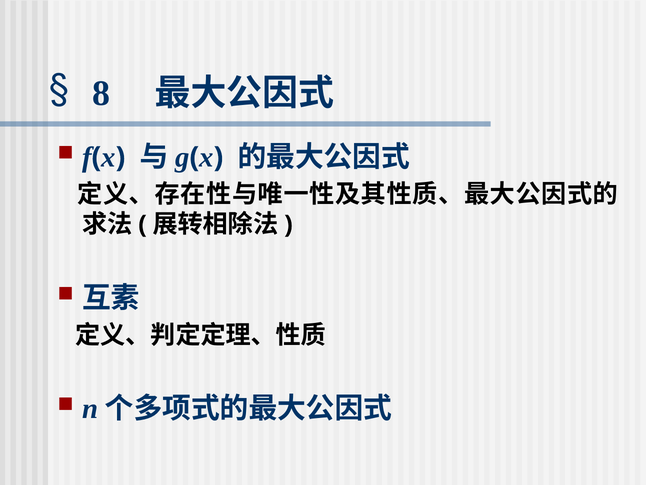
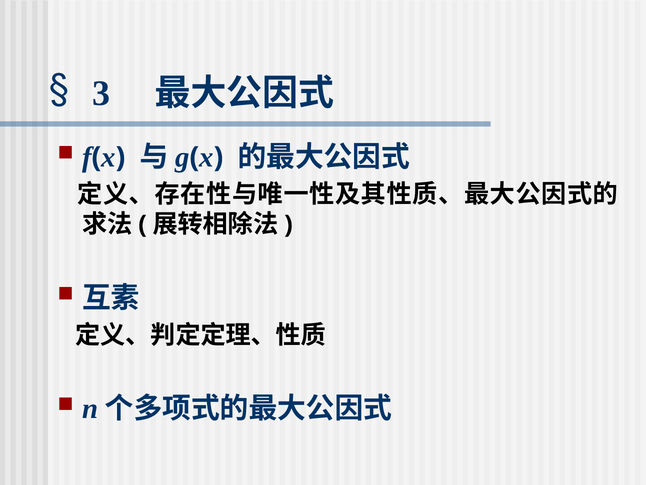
8: 8 -> 3
